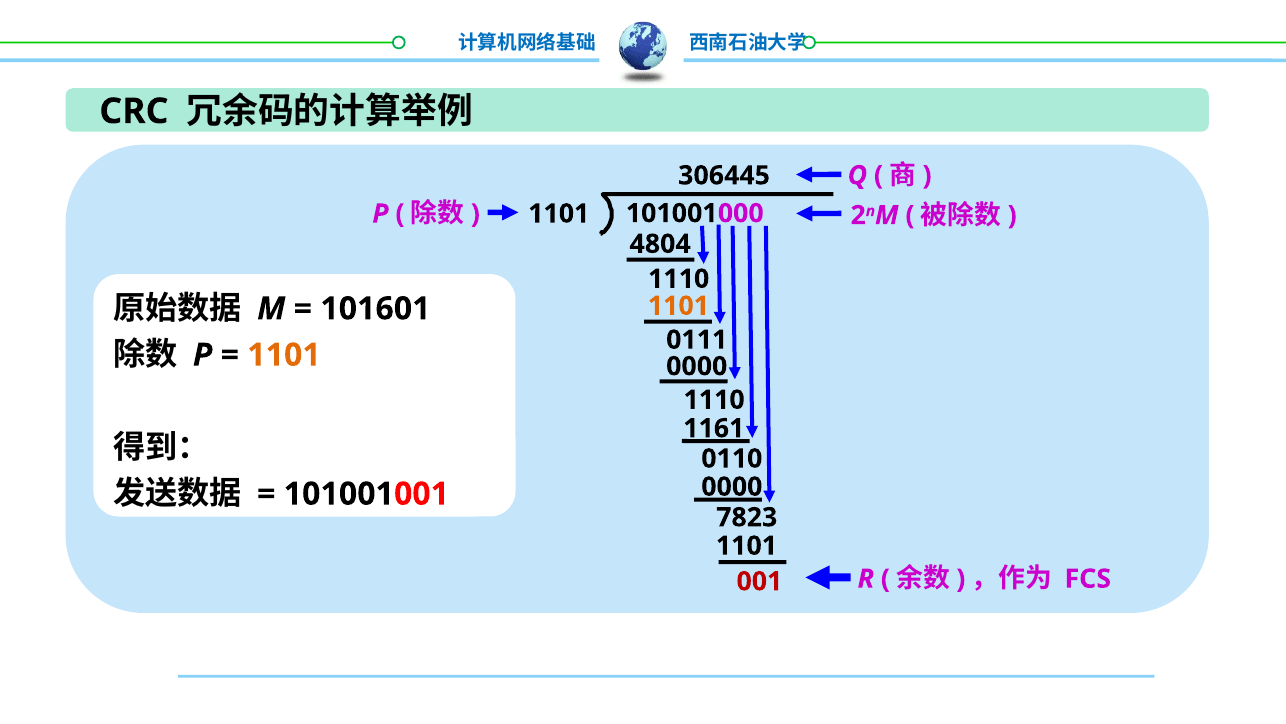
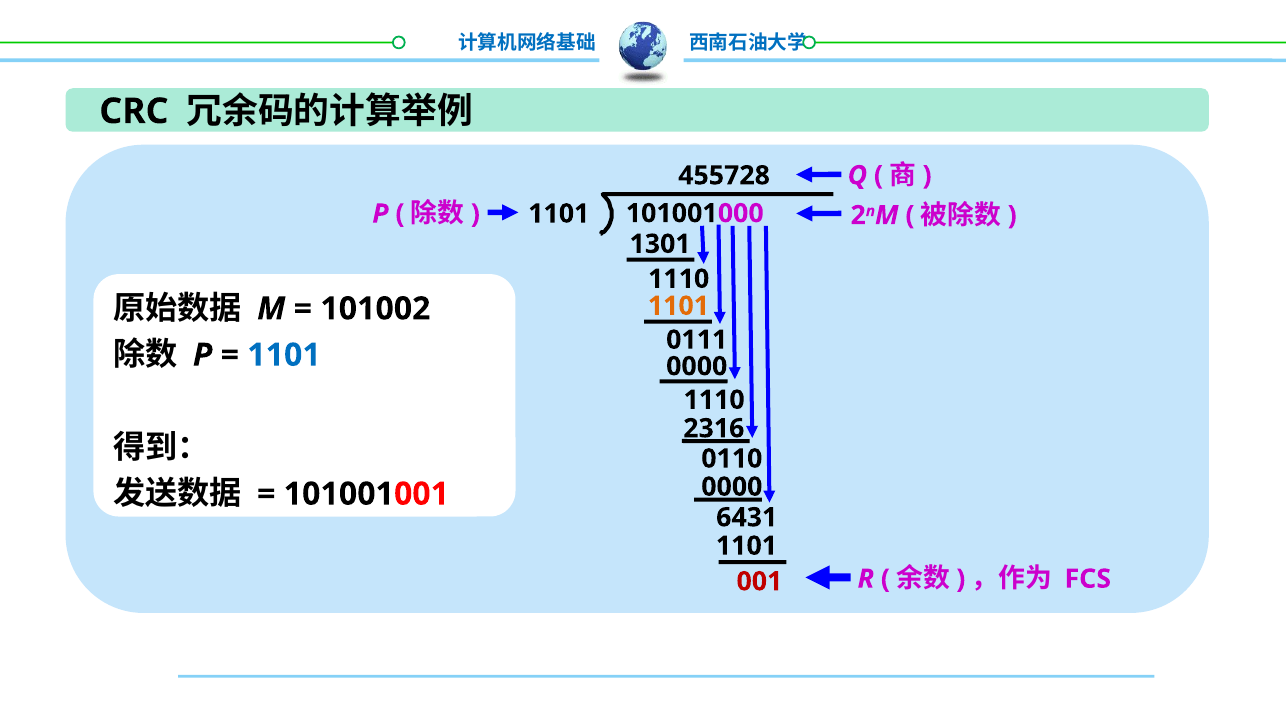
306445: 306445 -> 455728
4804: 4804 -> 1301
101601: 101601 -> 101002
1101 at (284, 355) colour: orange -> blue
1161: 1161 -> 2316
7823: 7823 -> 6431
